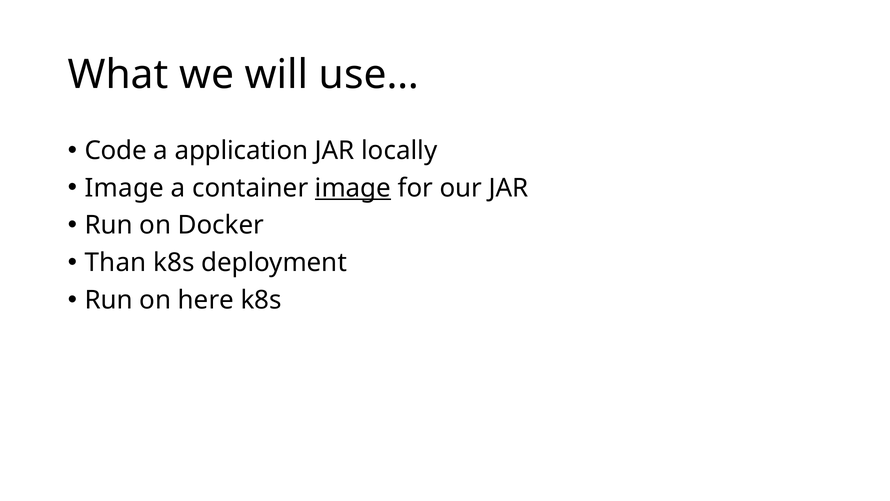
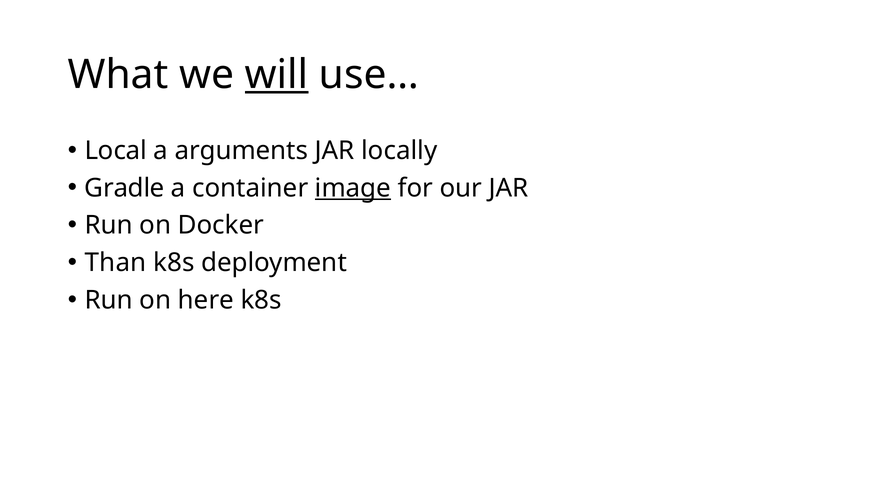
will underline: none -> present
Code: Code -> Local
application: application -> arguments
Image at (124, 188): Image -> Gradle
